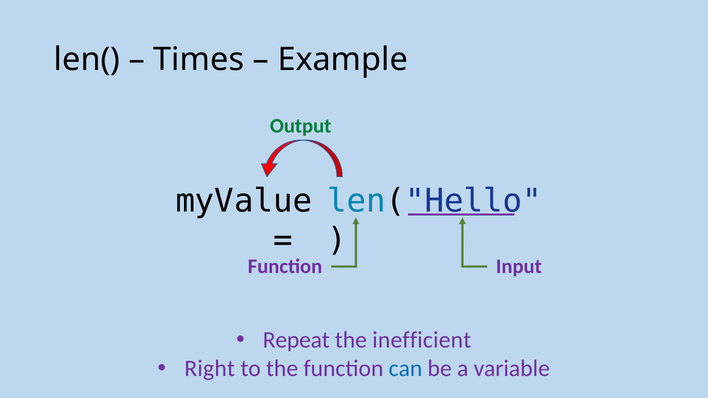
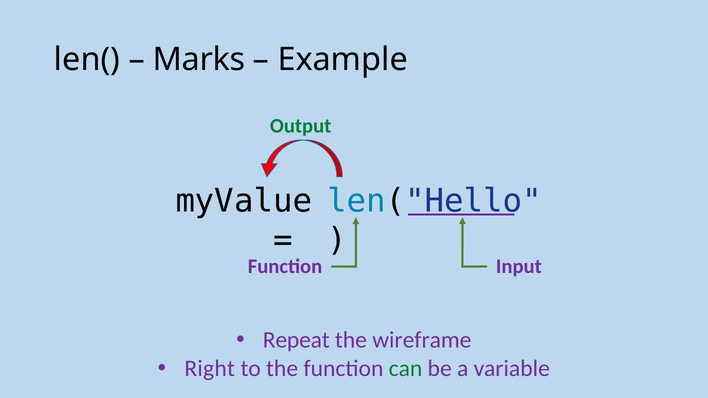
Times: Times -> Marks
inefficient: inefficient -> wireframe
can colour: blue -> green
